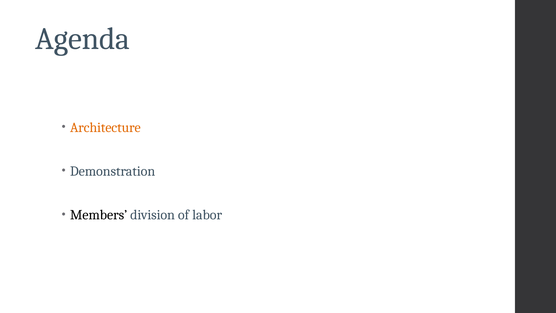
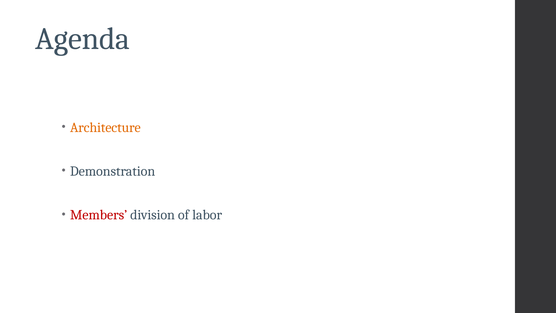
Members colour: black -> red
